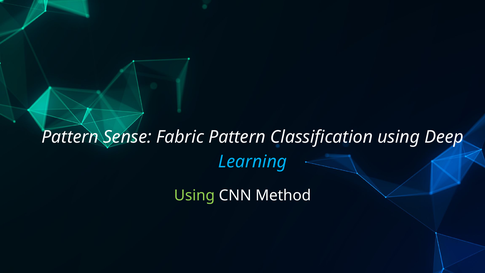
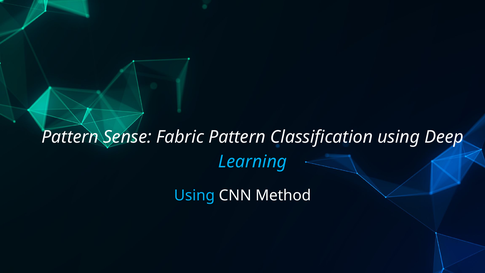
Using at (194, 195) colour: light green -> light blue
